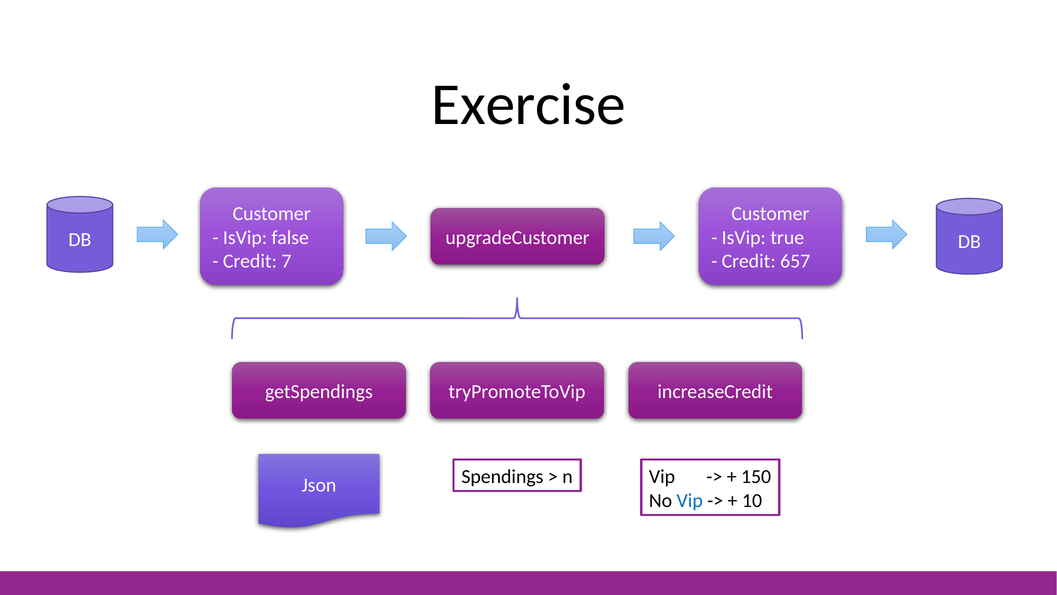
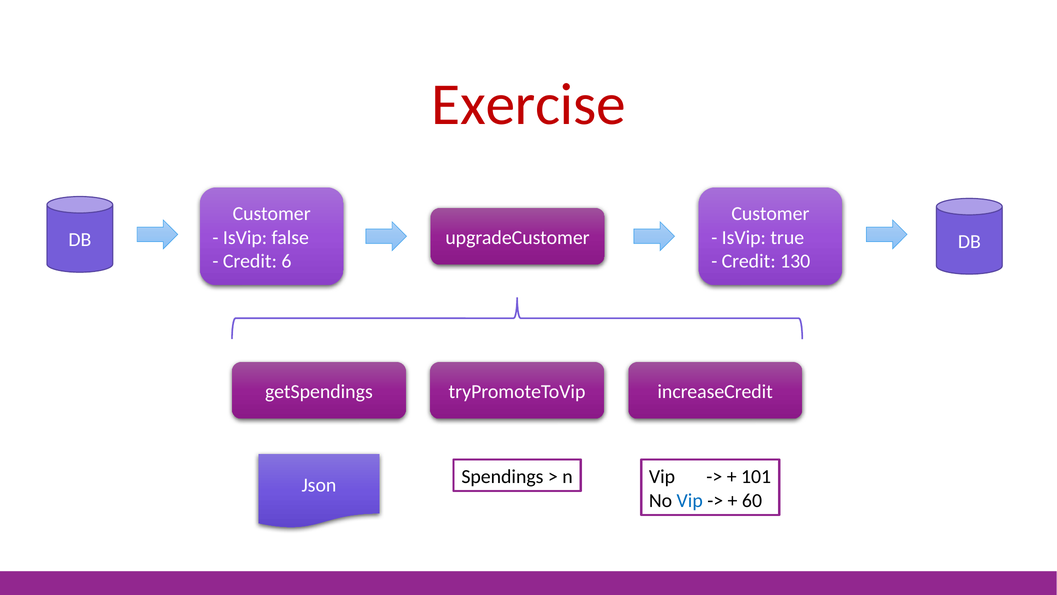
Exercise colour: black -> red
7: 7 -> 6
657: 657 -> 130
150: 150 -> 101
10: 10 -> 60
